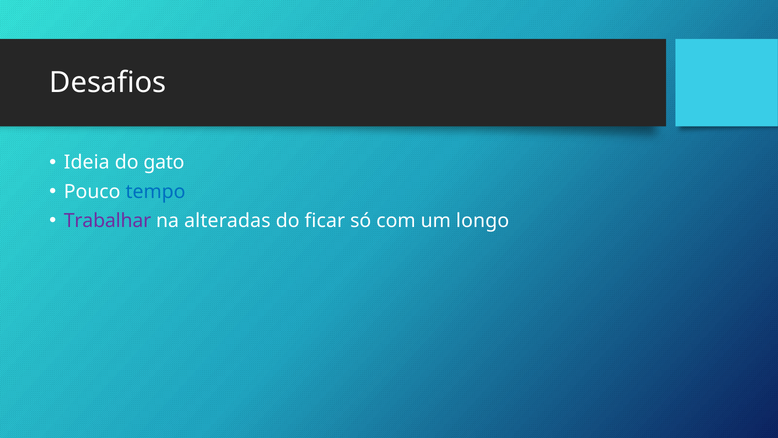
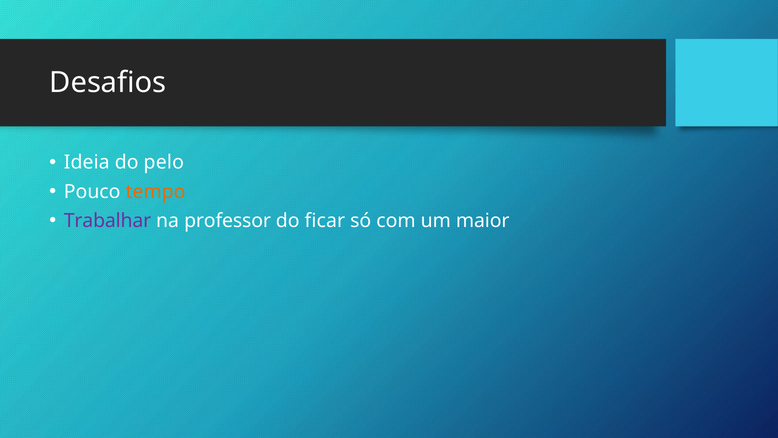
gato: gato -> pelo
tempo colour: blue -> orange
alteradas: alteradas -> professor
longo: longo -> maior
